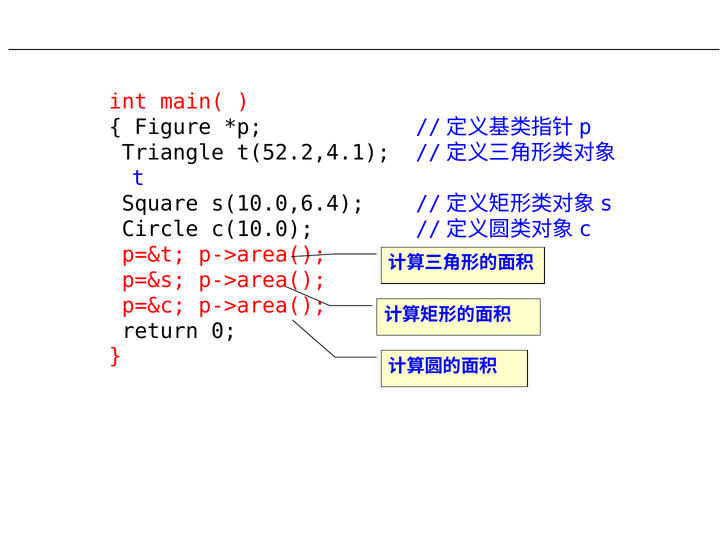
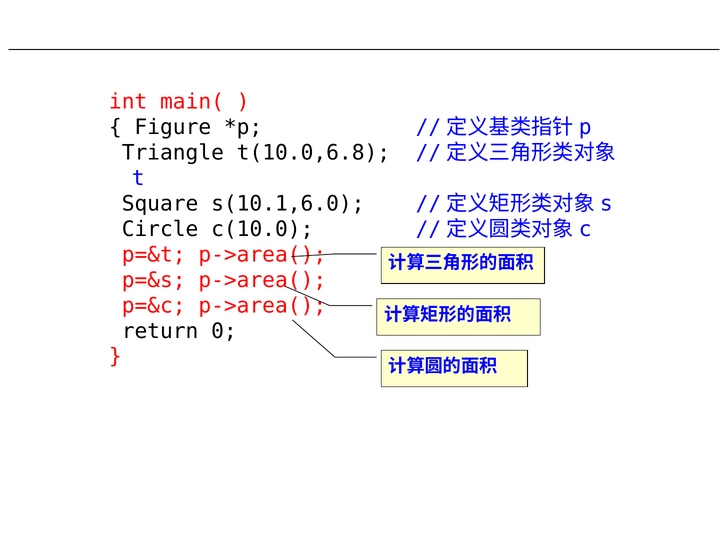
t(52.2,4.1: t(52.2,4.1 -> t(10.0,6.8
s(10.0,6.4: s(10.0,6.4 -> s(10.1,6.0
